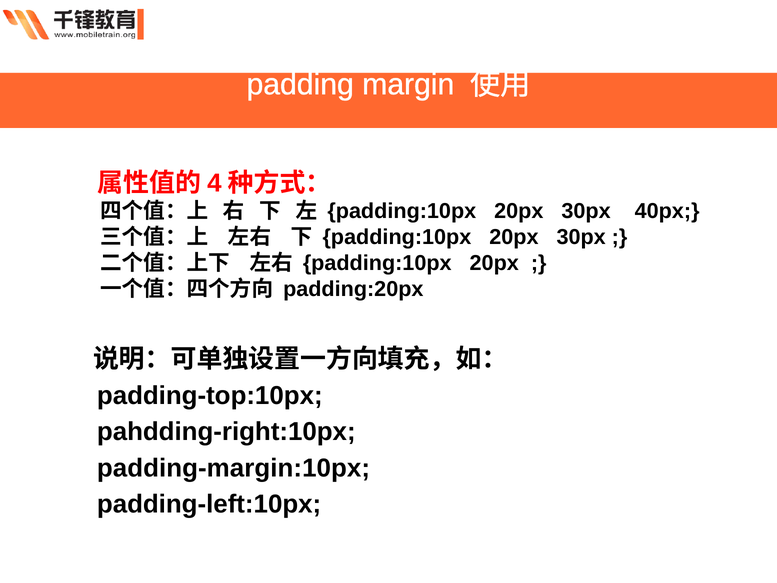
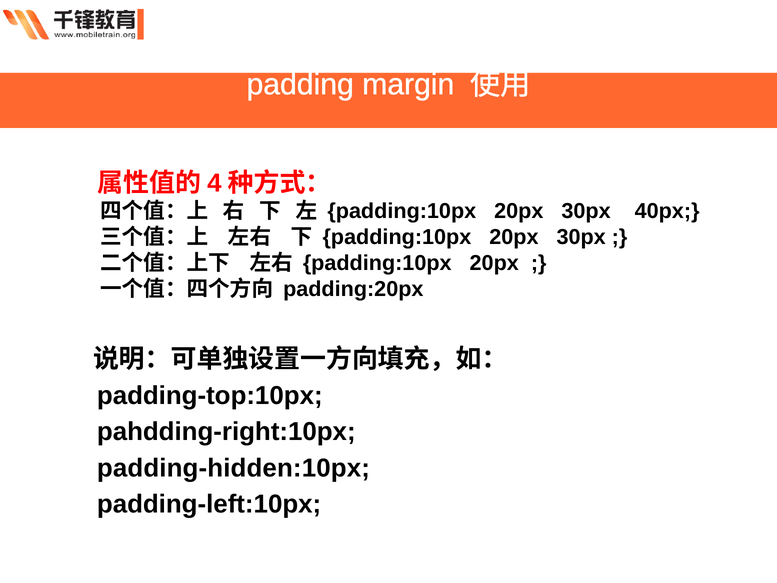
padding-margin:10px: padding-margin:10px -> padding-hidden:10px
